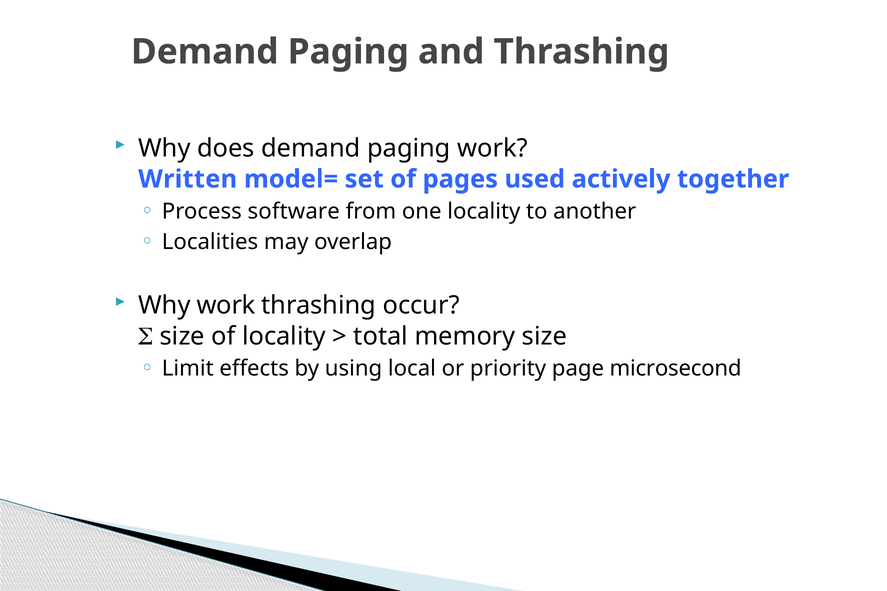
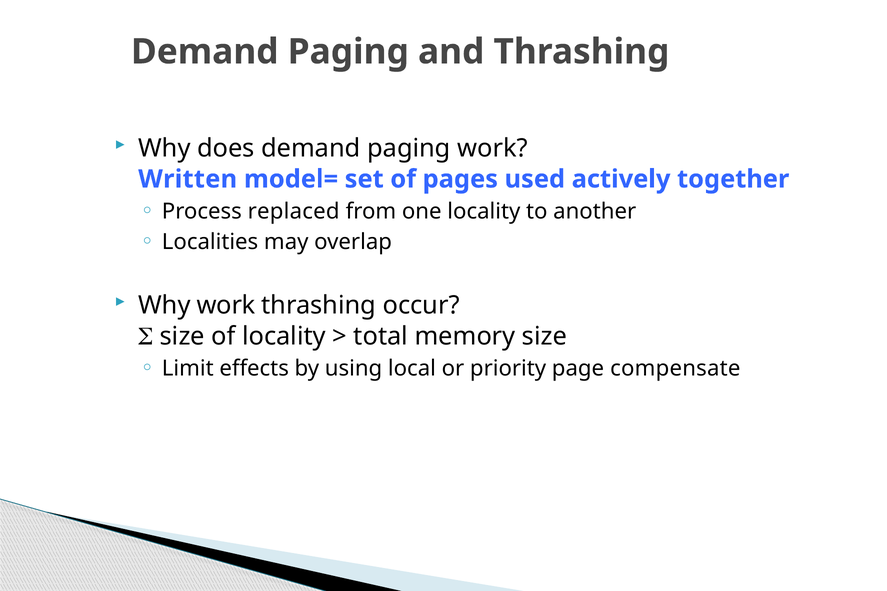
software: software -> replaced
microsecond: microsecond -> compensate
